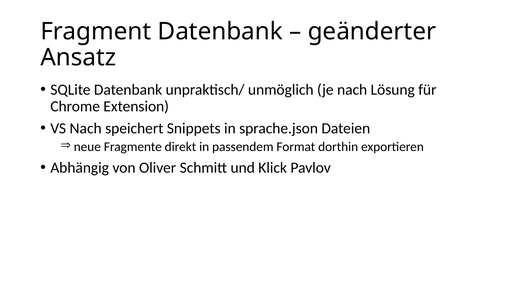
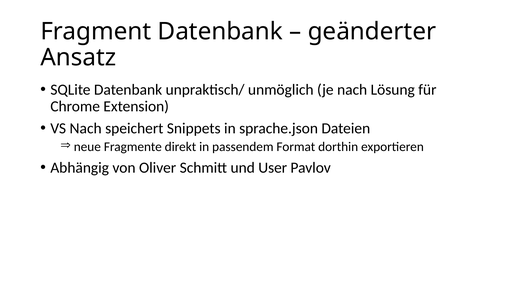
Klick: Klick -> User
